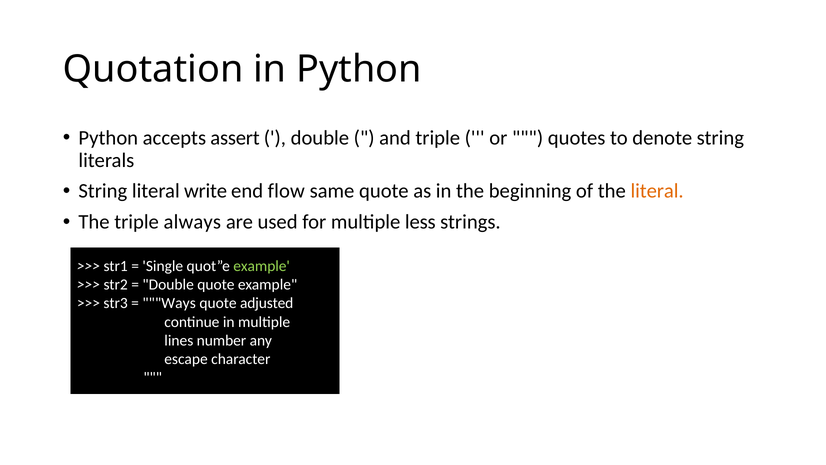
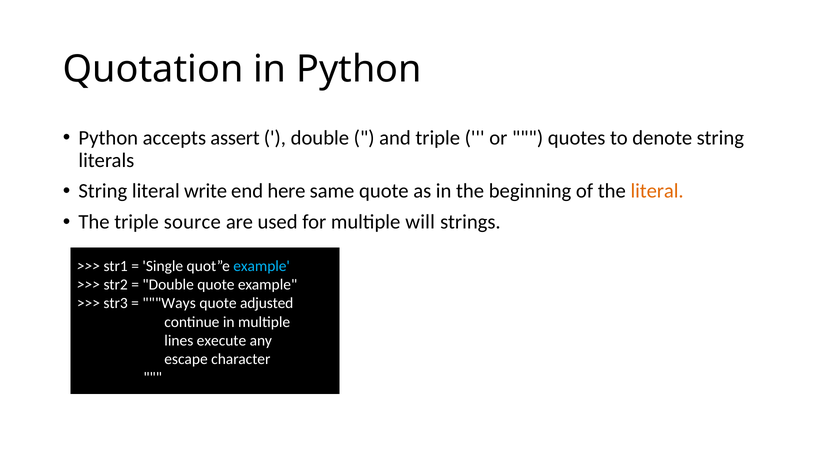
flow: flow -> here
always: always -> source
less: less -> will
example at (262, 266) colour: light green -> light blue
number: number -> execute
